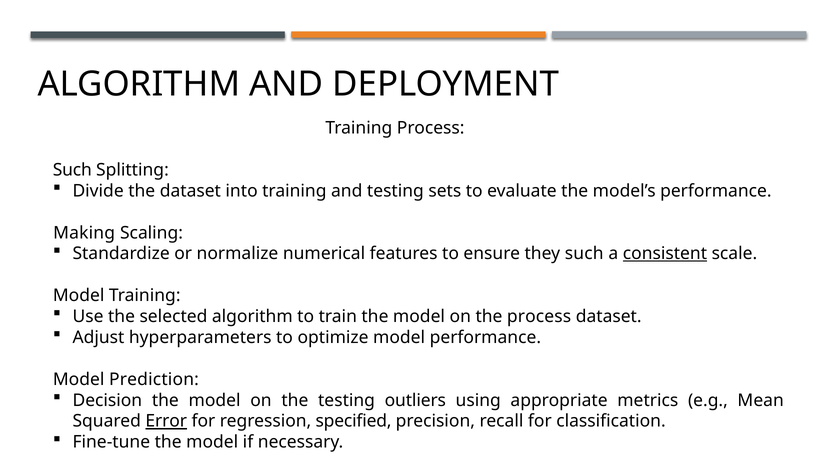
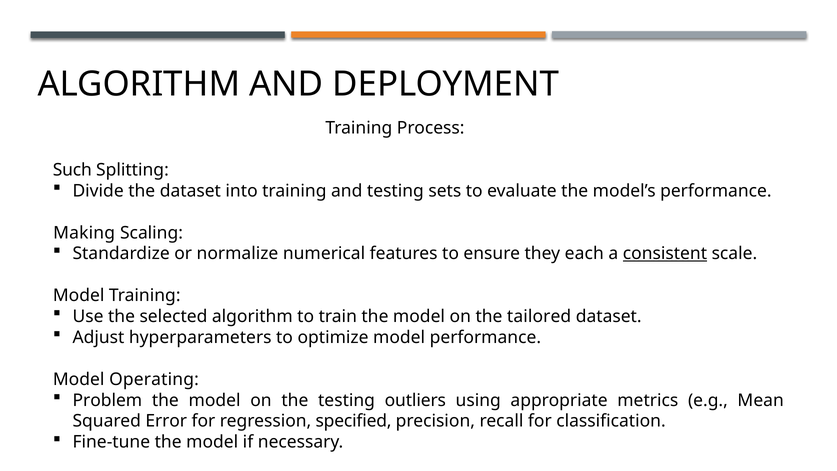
they such: such -> each
the process: process -> tailored
Prediction: Prediction -> Operating
Decision: Decision -> Problem
Error underline: present -> none
